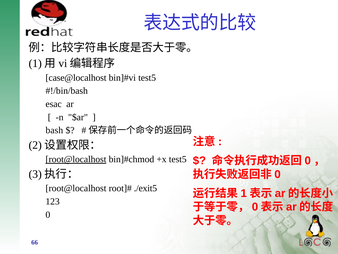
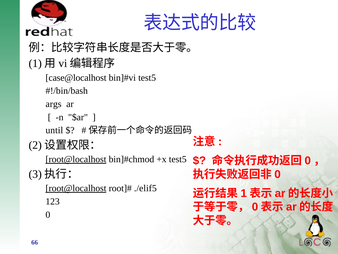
esac: esac -> args
bash: bash -> until
root@localhost at (76, 188) underline: none -> present
./exit5: ./exit5 -> ./elif5
